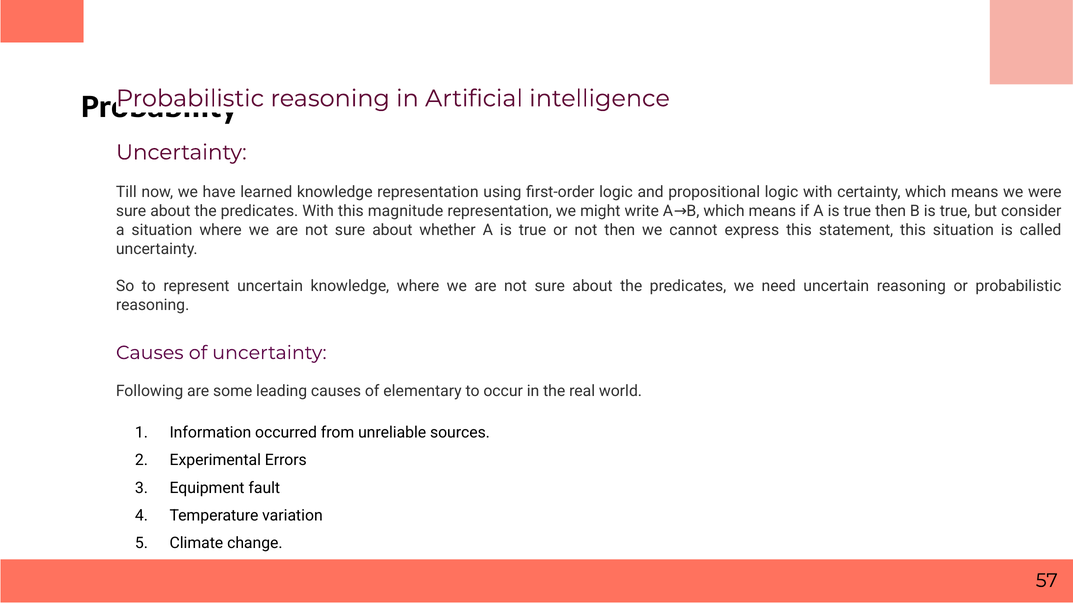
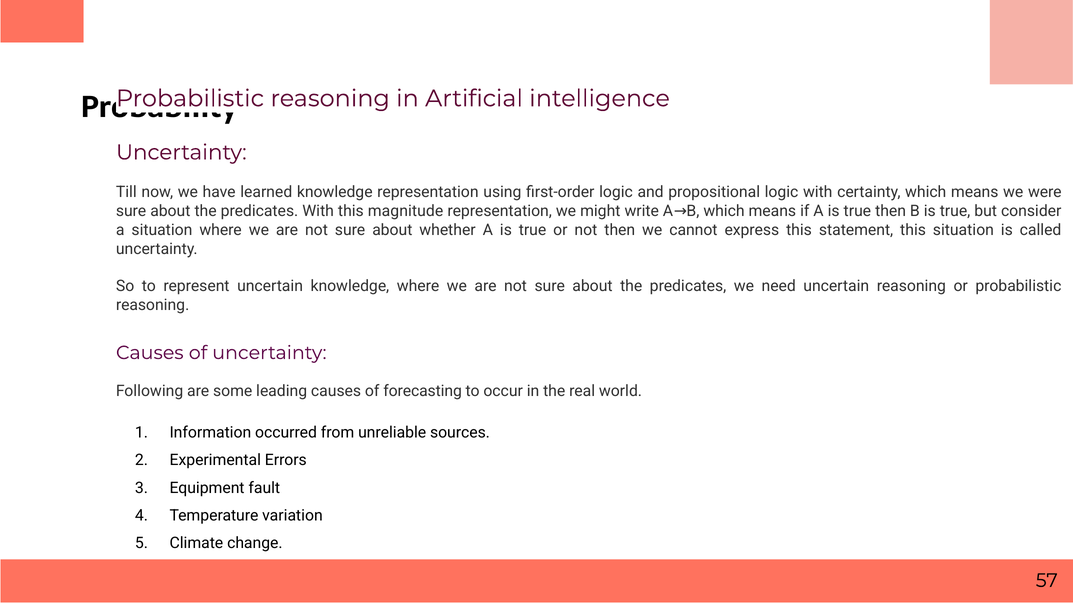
elementary: elementary -> forecasting
